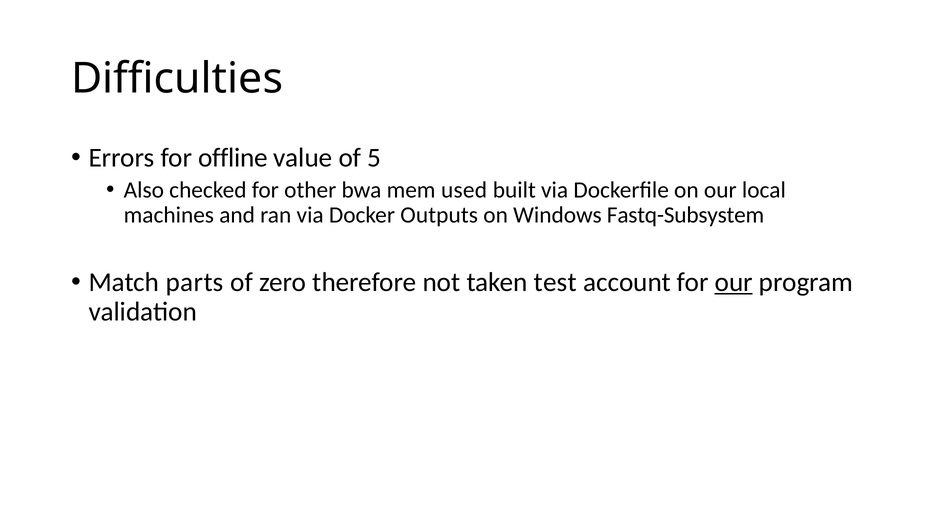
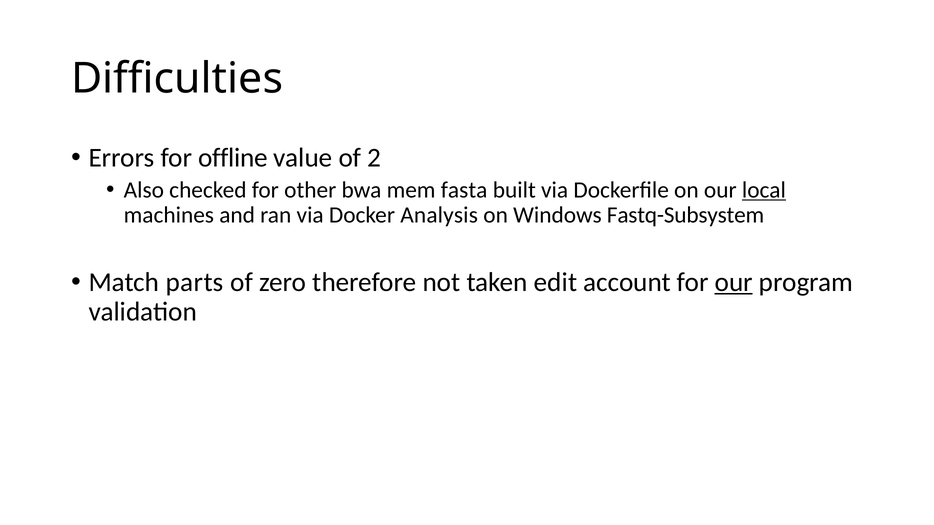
5: 5 -> 2
used: used -> fasta
local underline: none -> present
Outputs: Outputs -> Analysis
test: test -> edit
